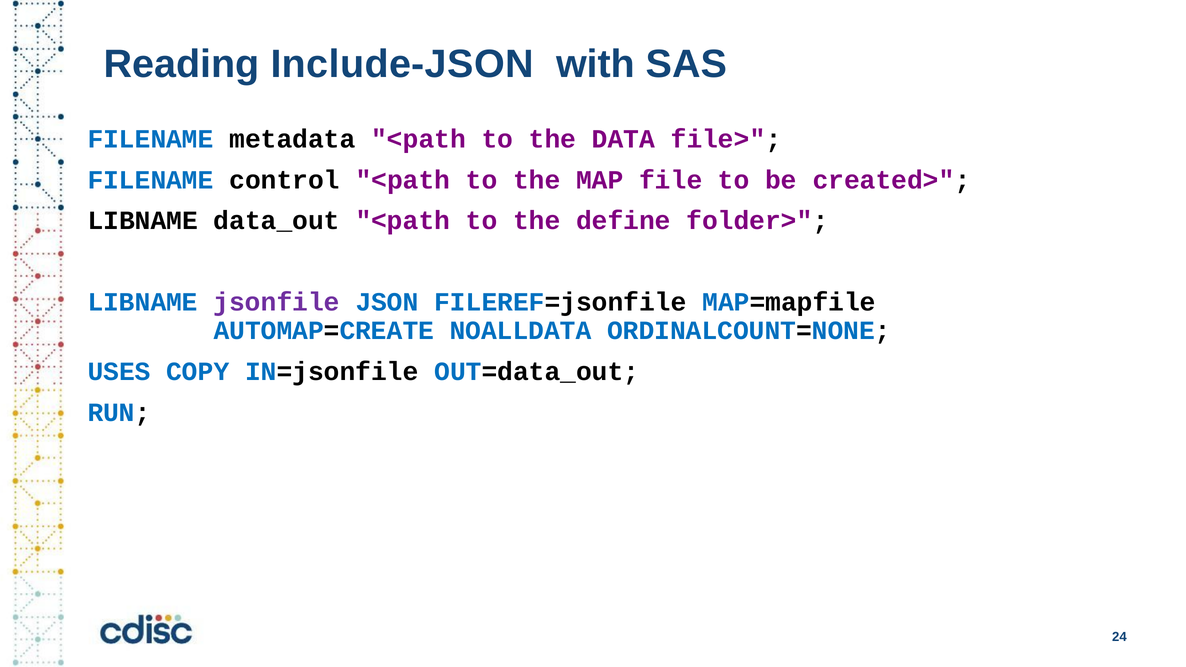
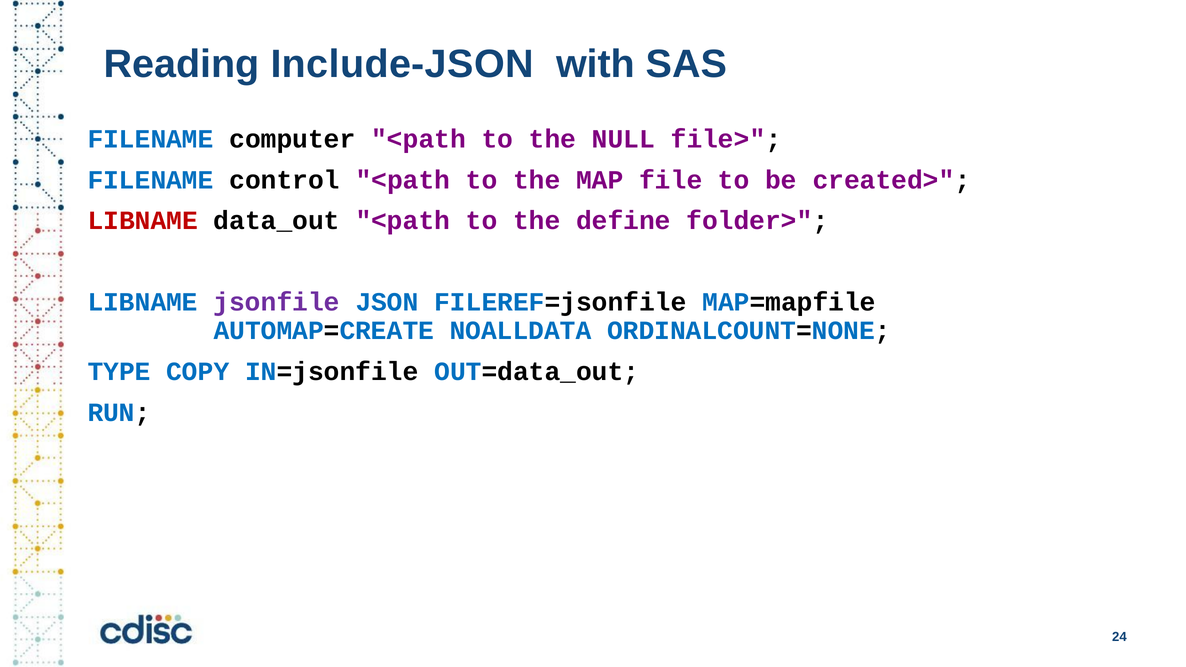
metadata: metadata -> computer
DATA: DATA -> NULL
LIBNAME at (143, 221) colour: black -> red
USES: USES -> TYPE
